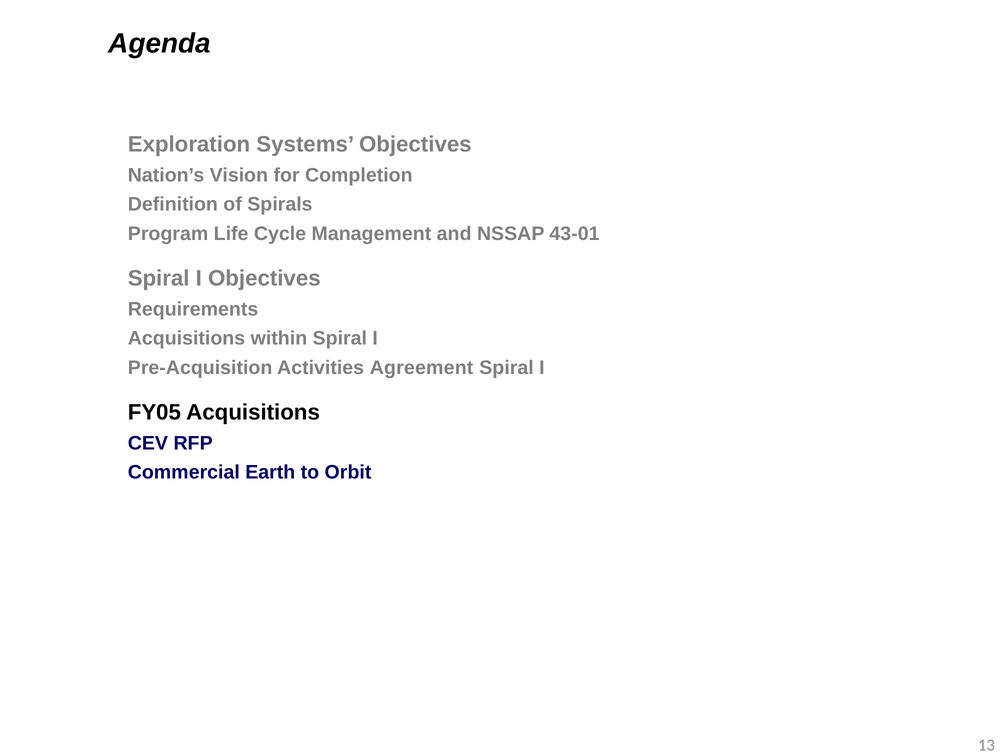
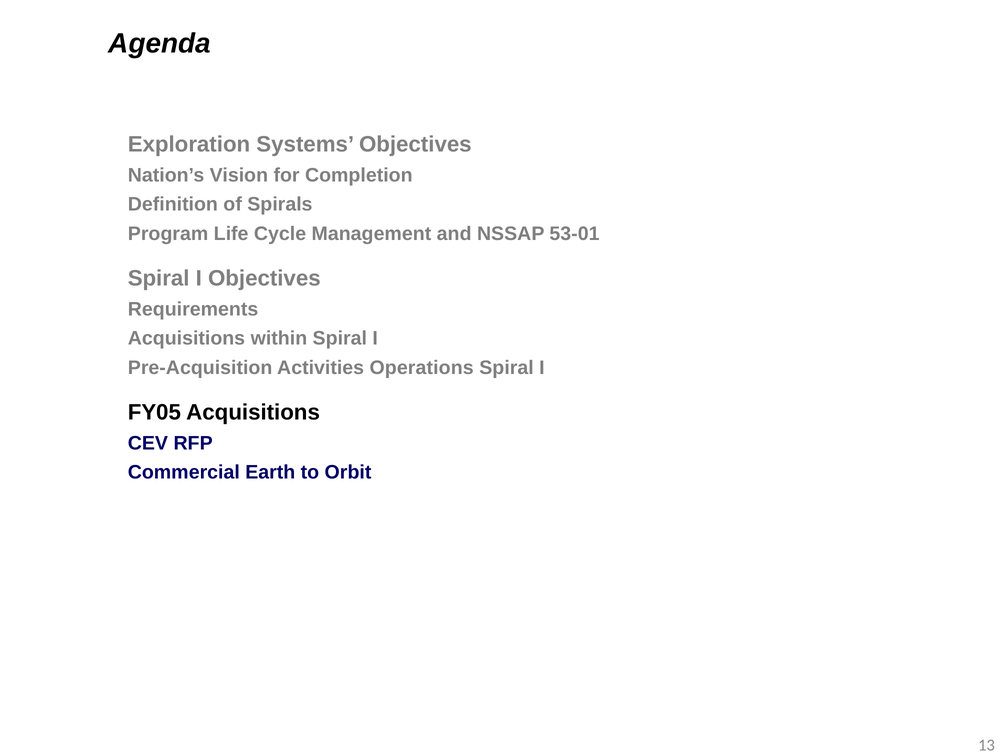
43-01: 43-01 -> 53-01
Agreement: Agreement -> Operations
